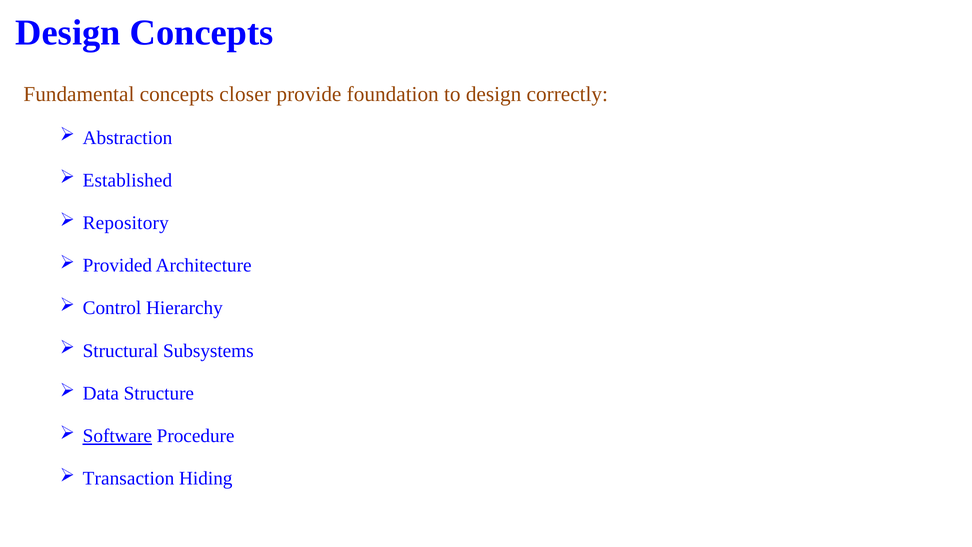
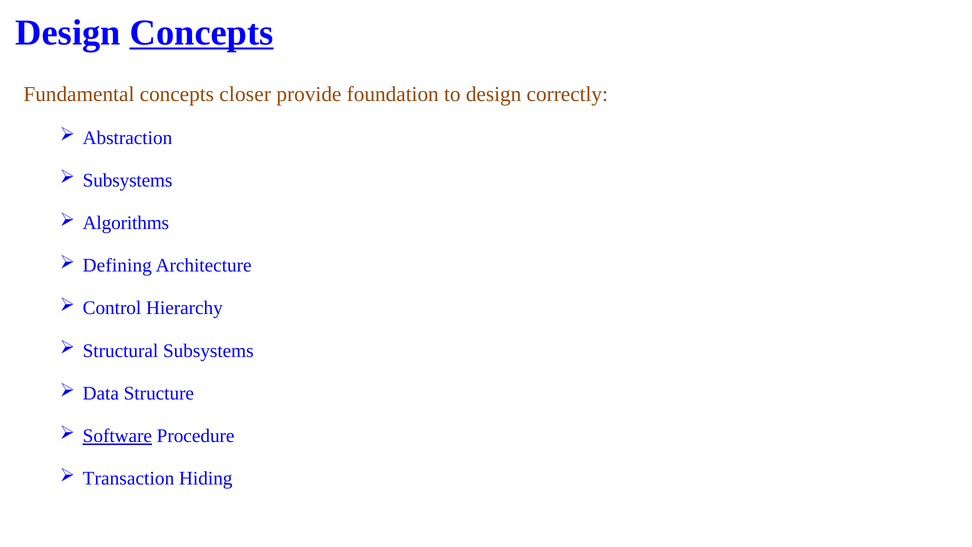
Concepts at (202, 33) underline: none -> present
Established at (127, 180): Established -> Subsystems
Repository: Repository -> Algorithms
Provided: Provided -> Defining
